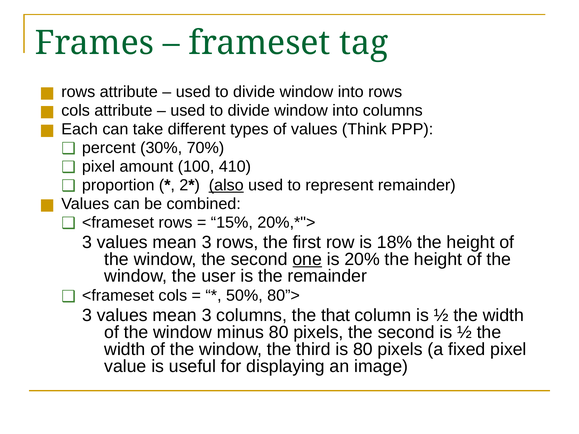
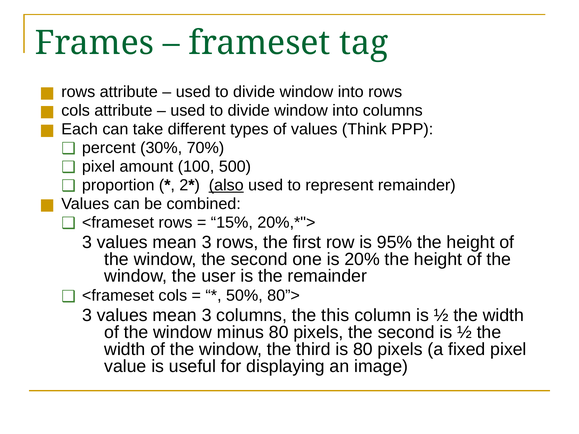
410: 410 -> 500
18%: 18% -> 95%
one underline: present -> none
that: that -> this
